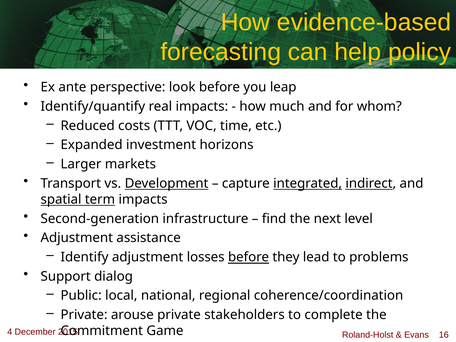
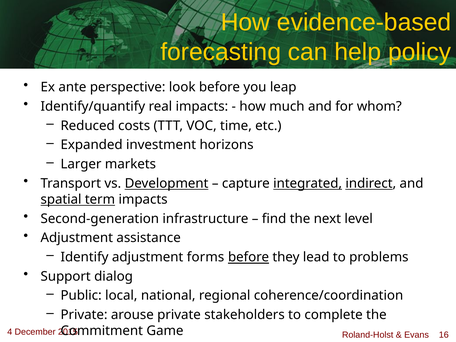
losses: losses -> forms
